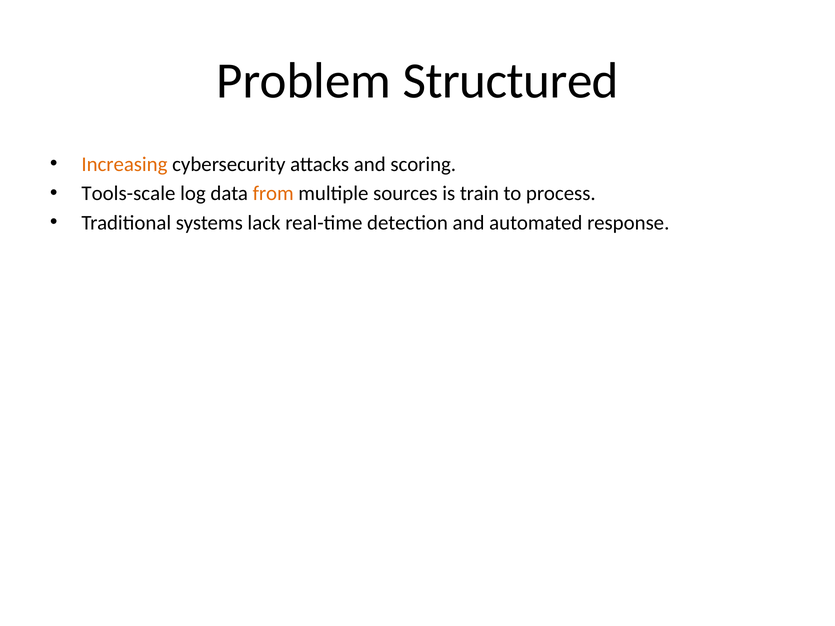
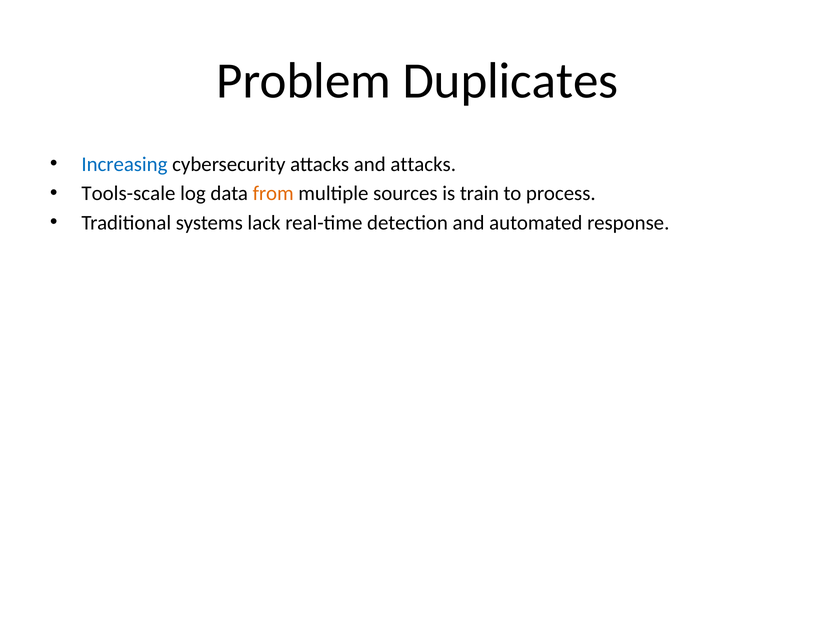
Structured: Structured -> Duplicates
Increasing colour: orange -> blue
and scoring: scoring -> attacks
